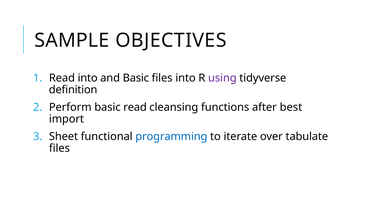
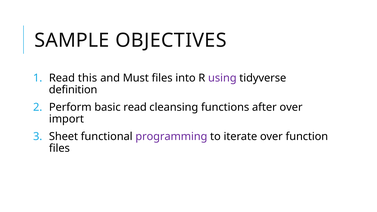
Read into: into -> this
and Basic: Basic -> Must
after best: best -> over
programming colour: blue -> purple
tabulate: tabulate -> function
